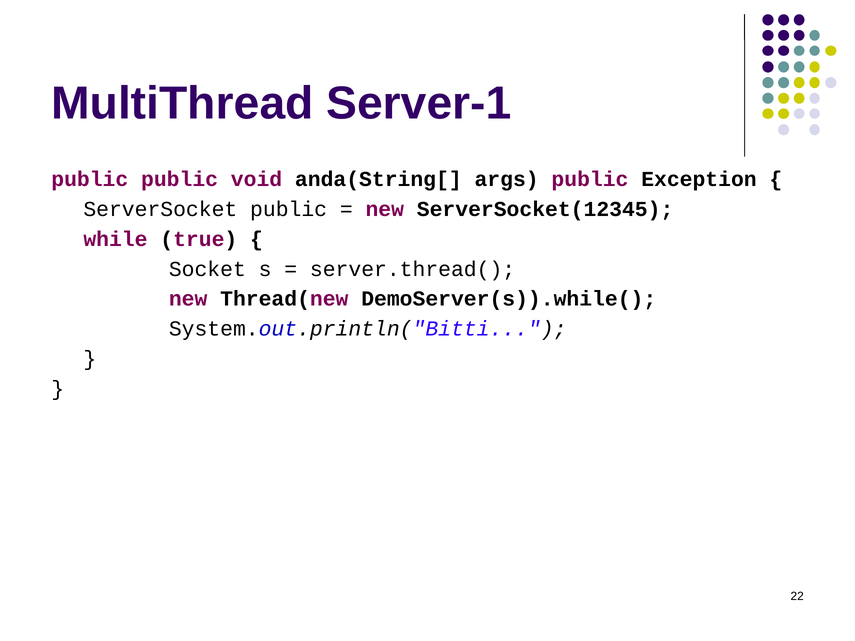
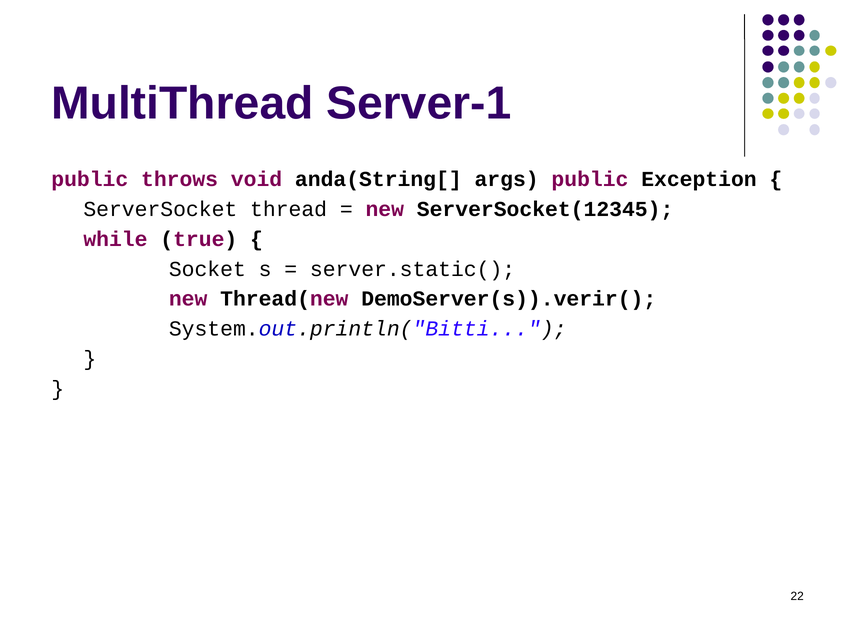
public public: public -> throws
ServerSocket public: public -> thread
server.thread(: server.thread( -> server.static(
DemoServer(s)).while(: DemoServer(s)).while( -> DemoServer(s)).verir(
